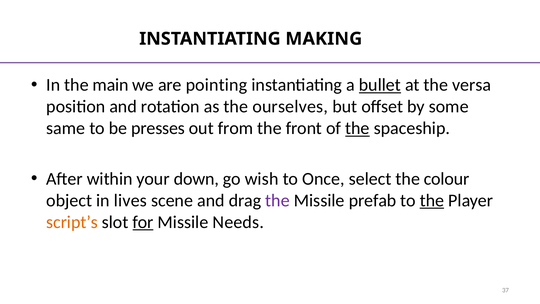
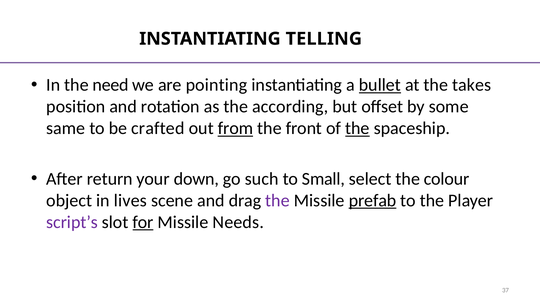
MAKING: MAKING -> TELLING
main: main -> need
versa: versa -> takes
ourselves: ourselves -> according
presses: presses -> crafted
from underline: none -> present
within: within -> return
wish: wish -> such
Once: Once -> Small
prefab underline: none -> present
the at (432, 200) underline: present -> none
script’s colour: orange -> purple
